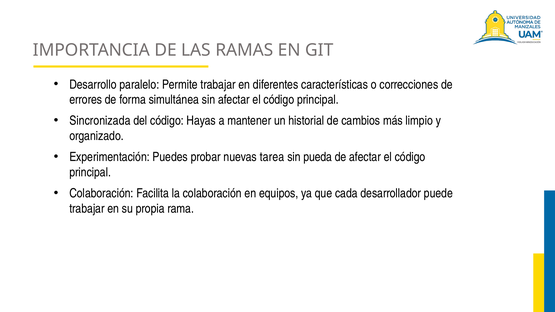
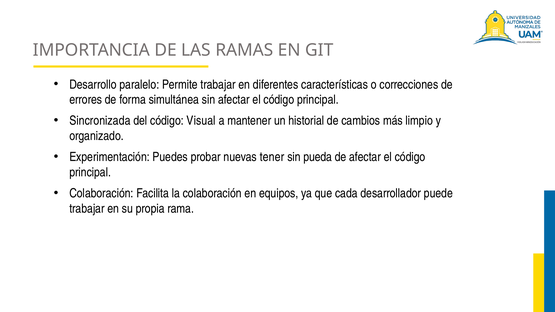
Hayas: Hayas -> Visual
tarea: tarea -> tener
